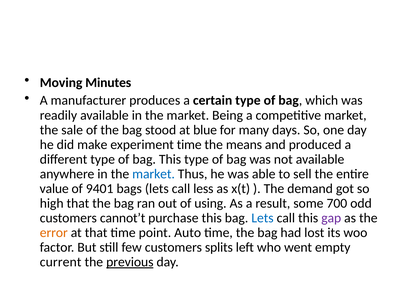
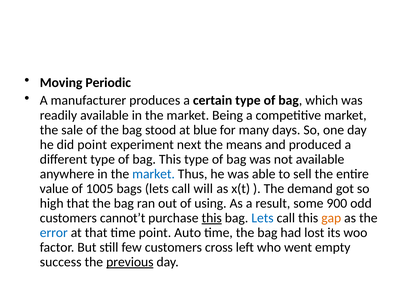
Minutes: Minutes -> Periodic
did make: make -> point
experiment time: time -> next
9401: 9401 -> 1005
less: less -> will
700: 700 -> 900
this at (212, 218) underline: none -> present
gap colour: purple -> orange
error colour: orange -> blue
splits: splits -> cross
current: current -> success
